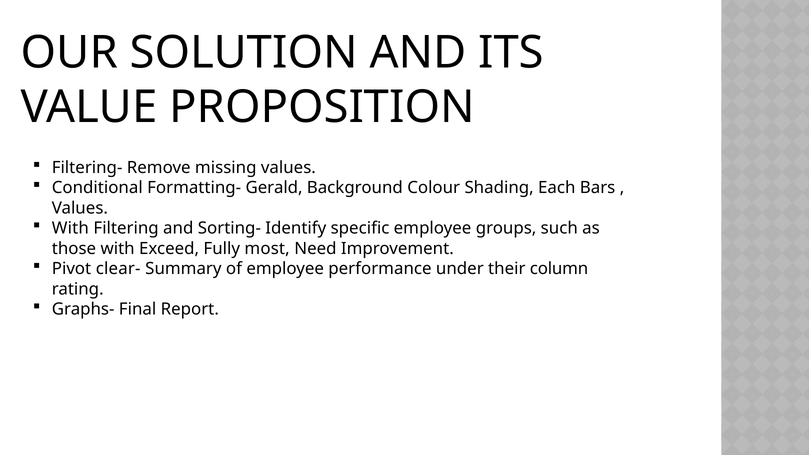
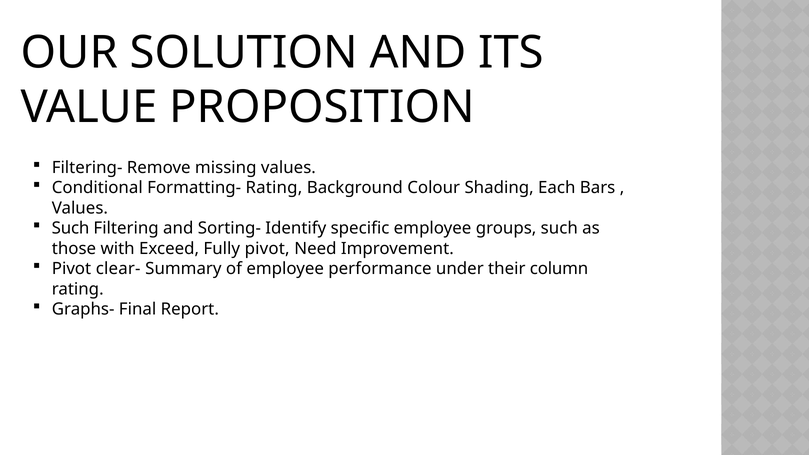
Formatting- Gerald: Gerald -> Rating
With at (70, 228): With -> Such
Fully most: most -> pivot
